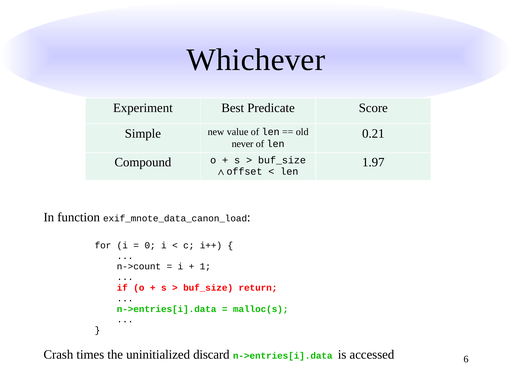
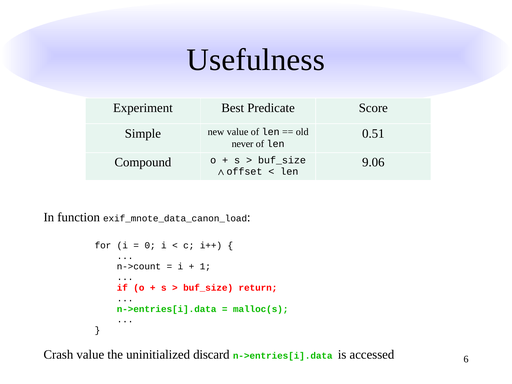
Whichever: Whichever -> Usefulness
0.21: 0.21 -> 0.51
1.97: 1.97 -> 9.06
Crash times: times -> value
